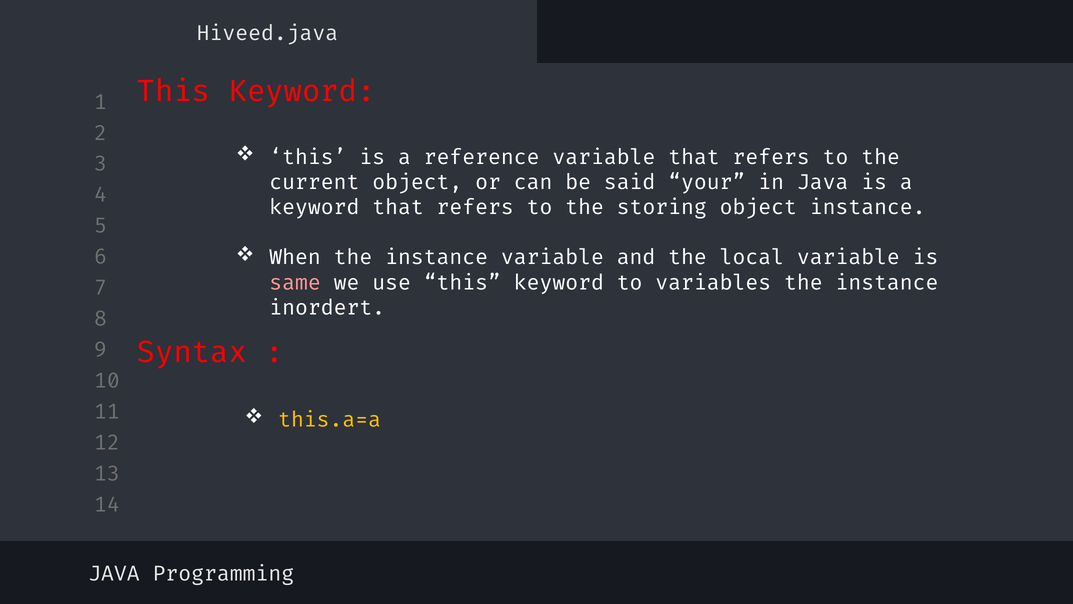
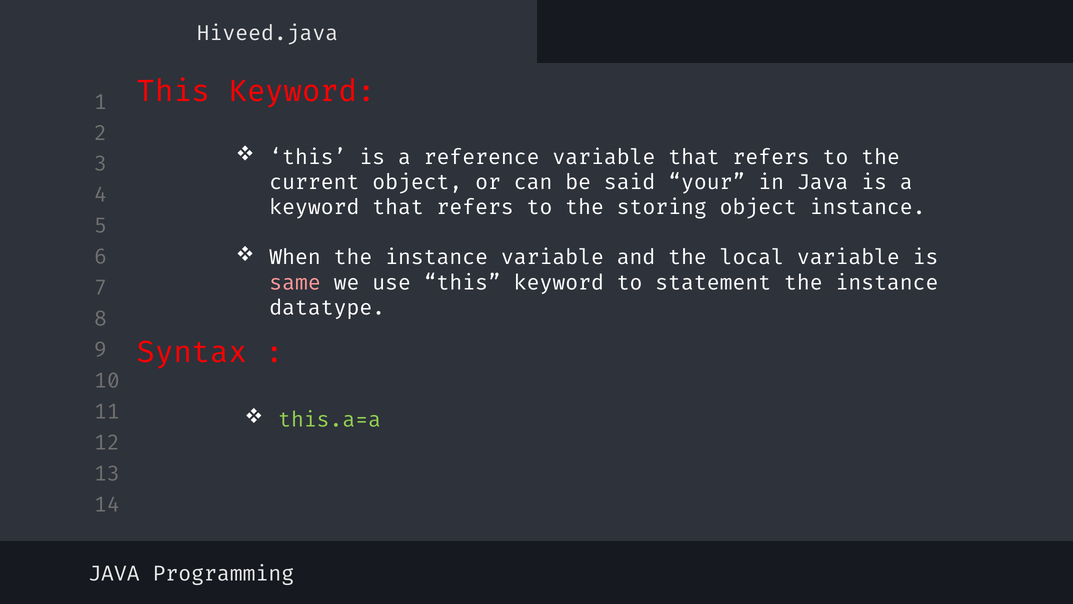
variables: variables -> statement
inordert: inordert -> datatype
this.a=a colour: yellow -> light green
